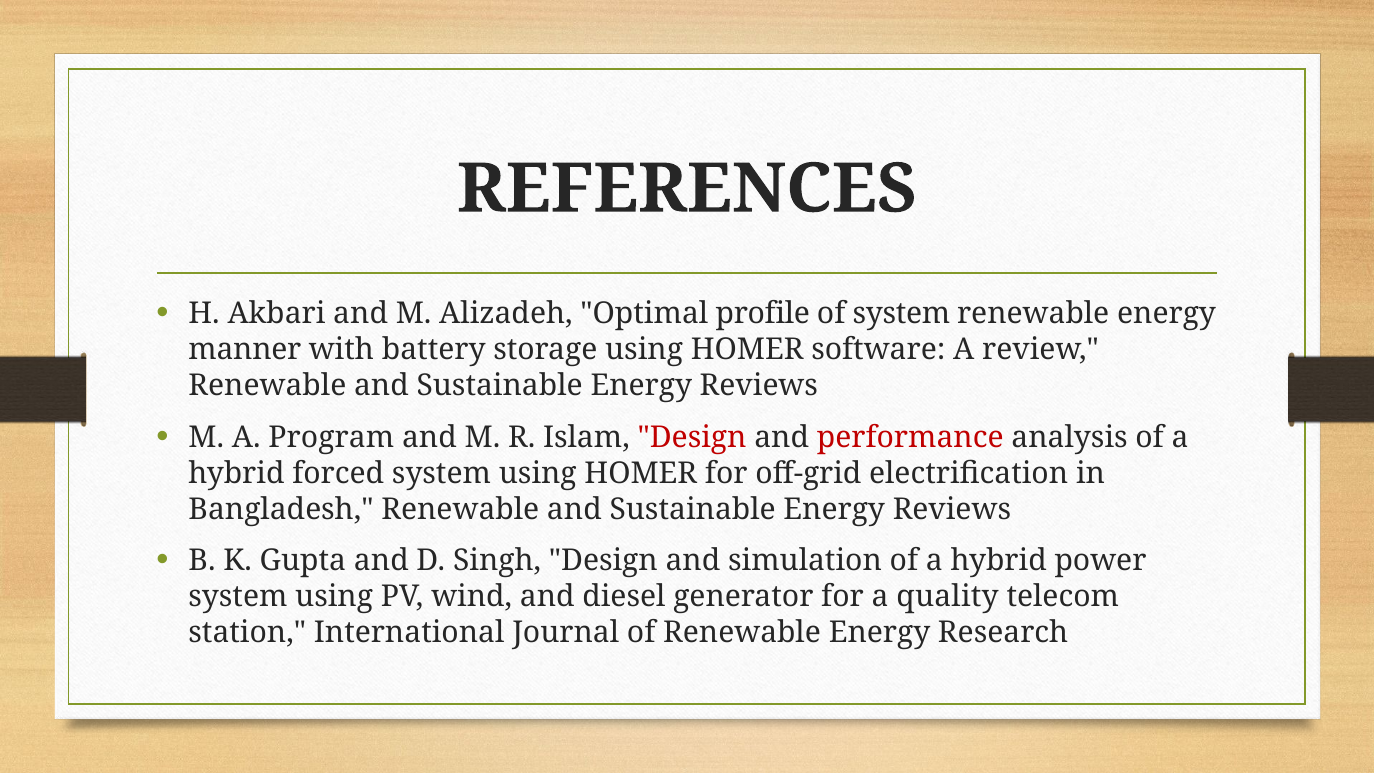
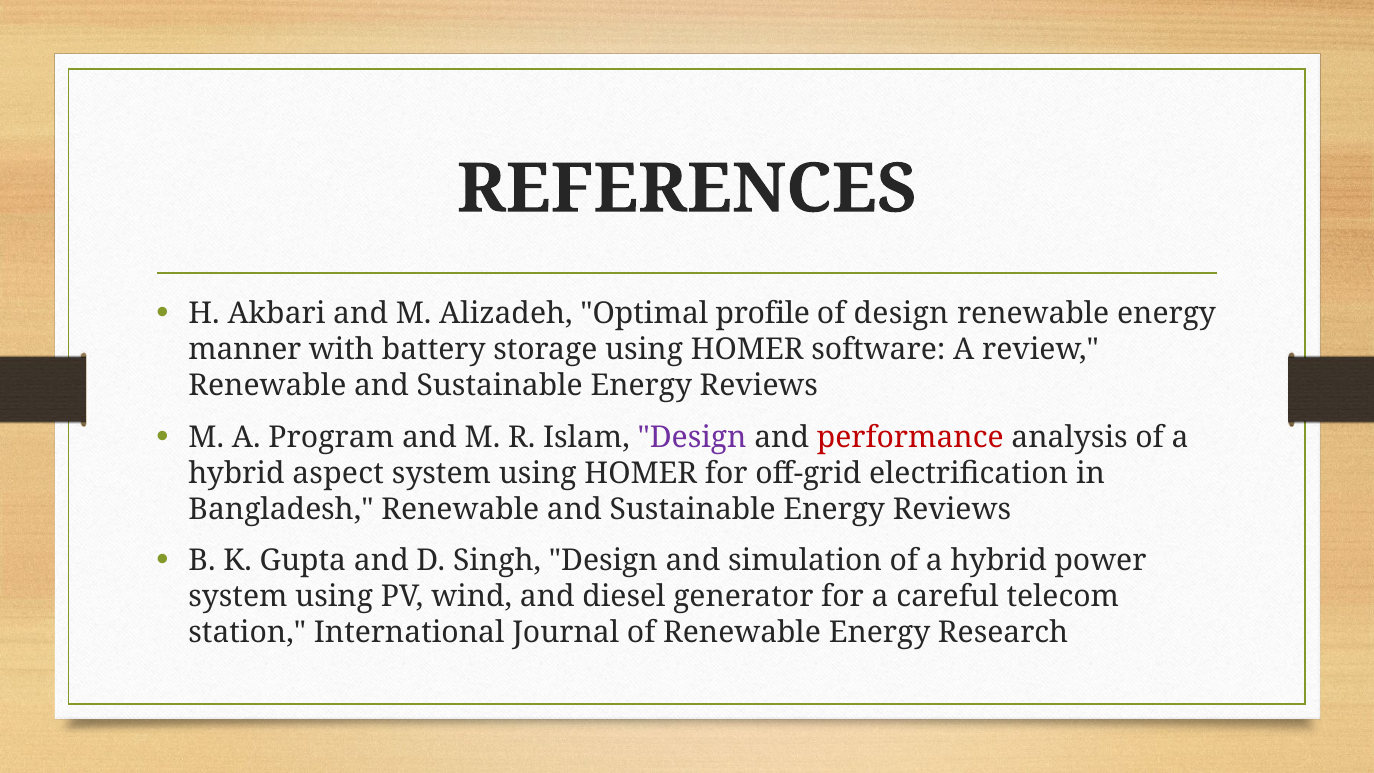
of system: system -> design
Design at (692, 437) colour: red -> purple
forced: forced -> aspect
quality: quality -> careful
